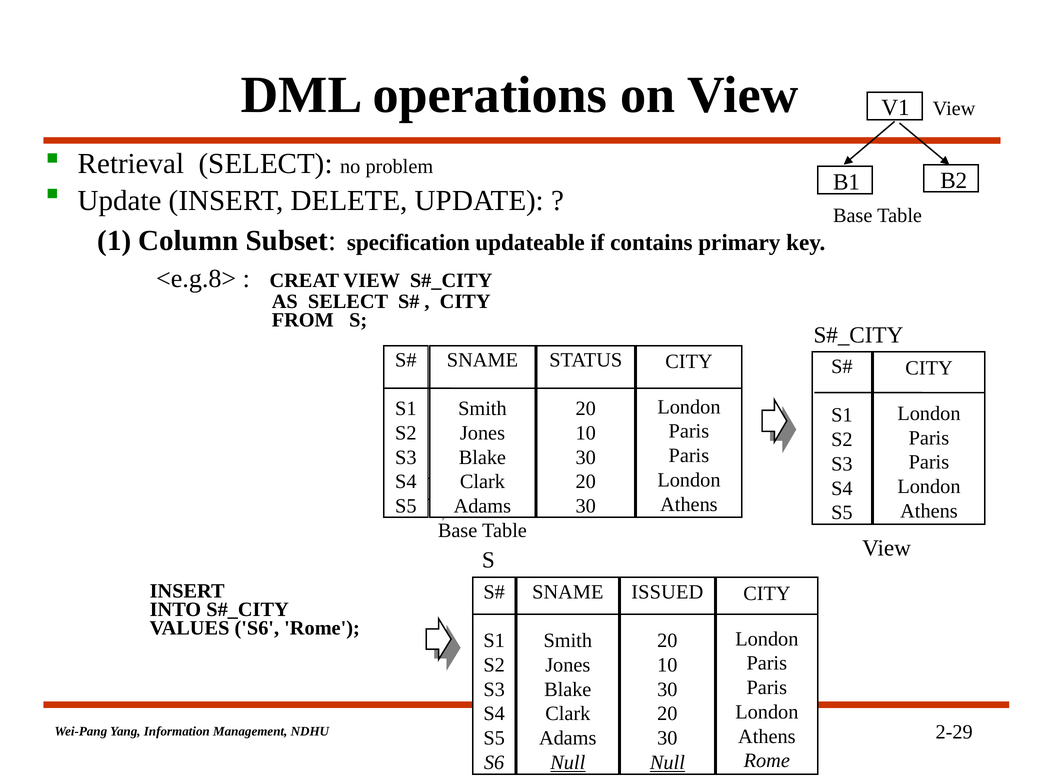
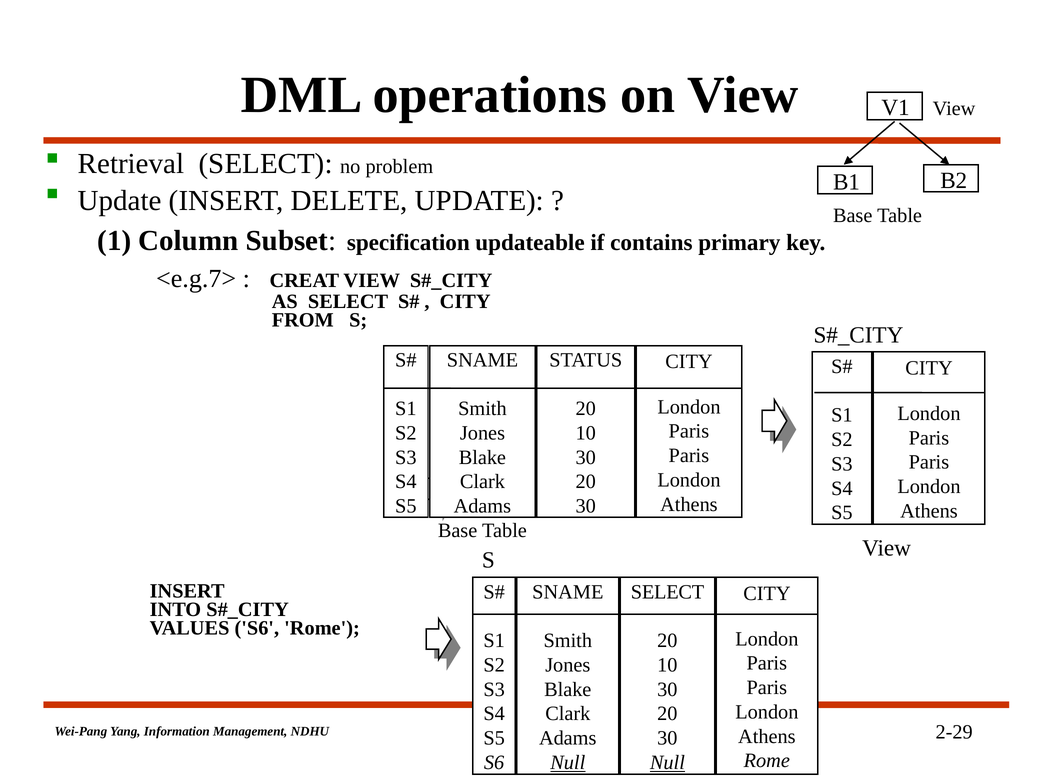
<e.g.8>: <e.g.8> -> <e.g.7>
ISSUED at (667, 592): ISSUED -> SELECT
